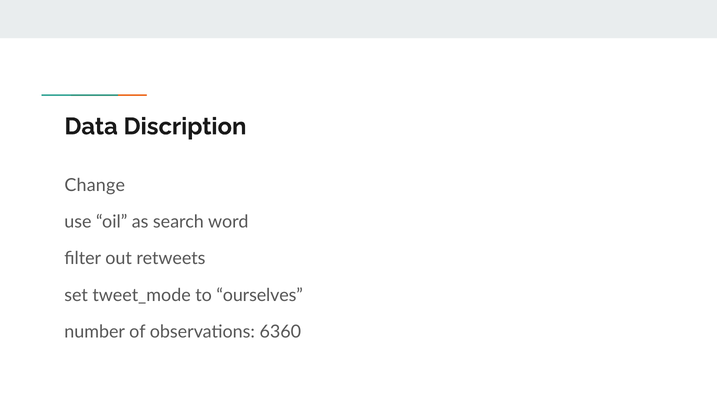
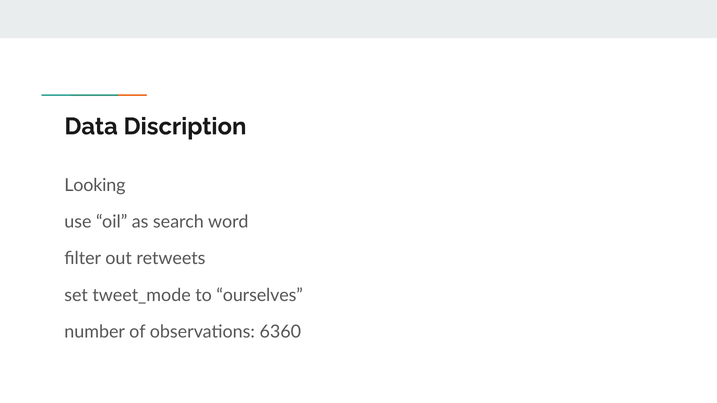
Change: Change -> Looking
